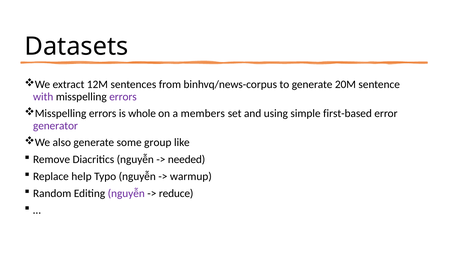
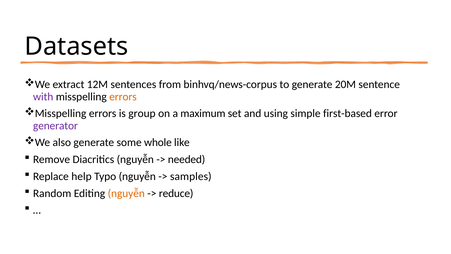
errors at (123, 97) colour: purple -> orange
whole: whole -> group
members: members -> maximum
group: group -> whole
warmup: warmup -> samples
nguyễn at (126, 193) colour: purple -> orange
